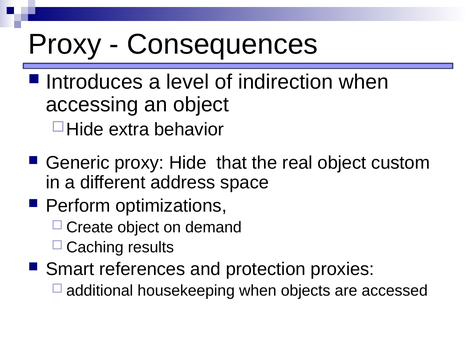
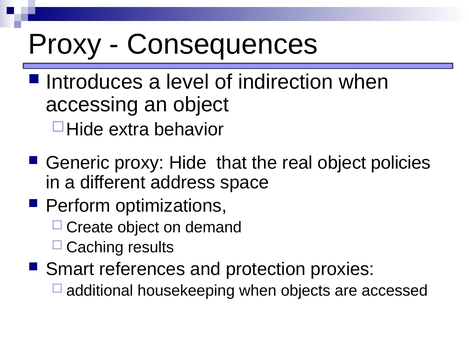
custom: custom -> policies
